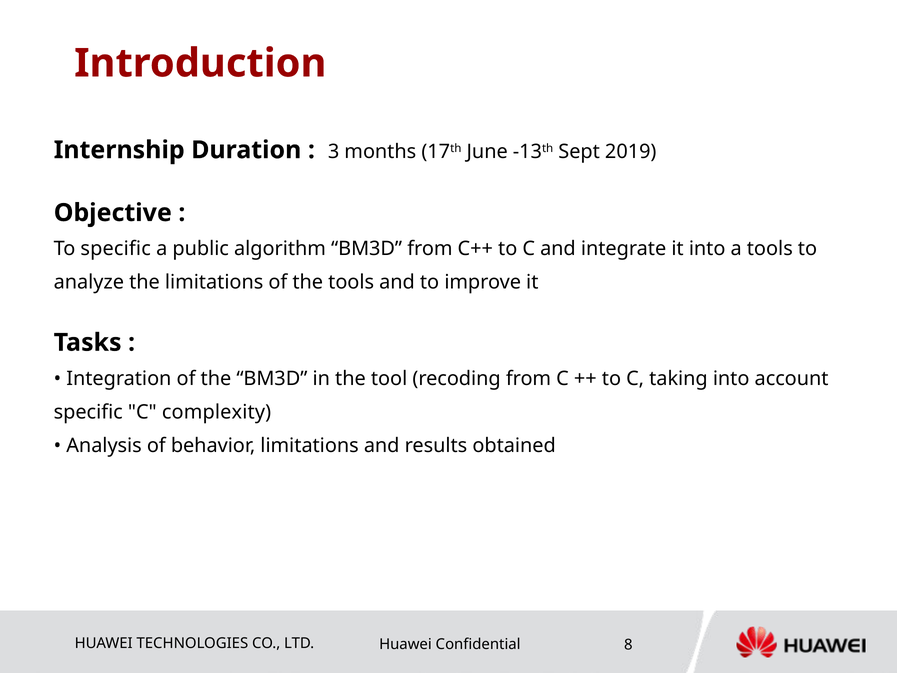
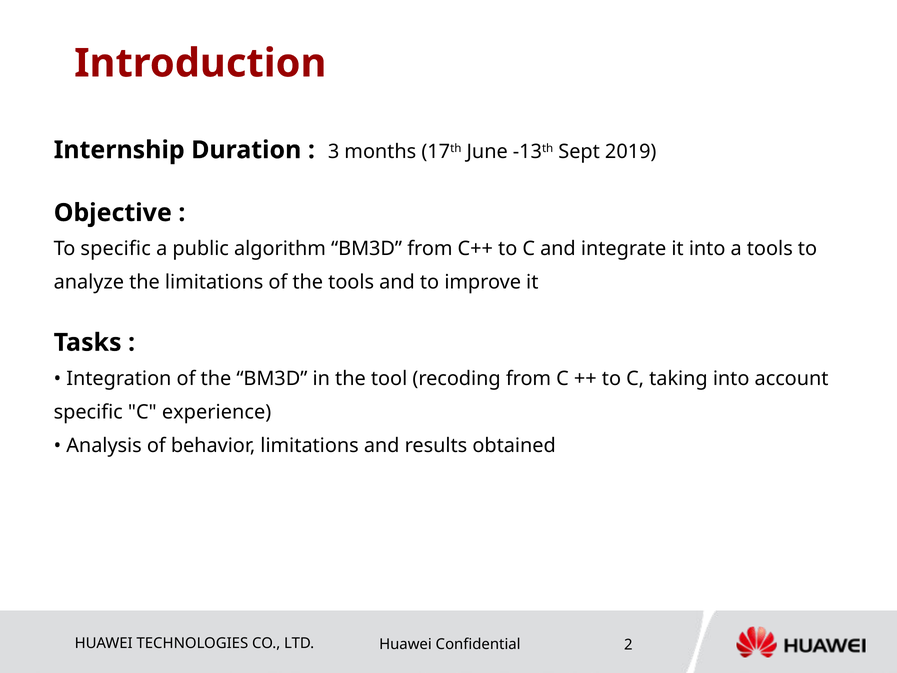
complexity: complexity -> experience
8: 8 -> 2
